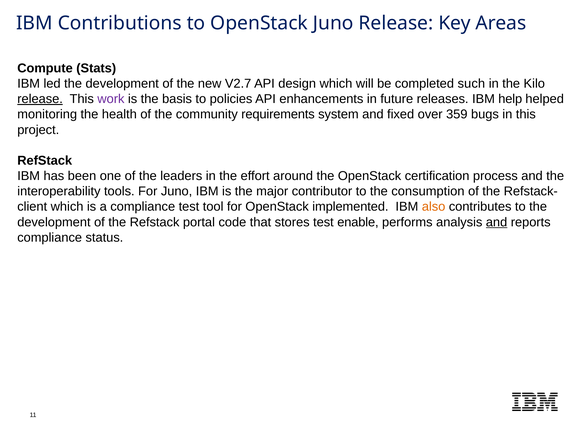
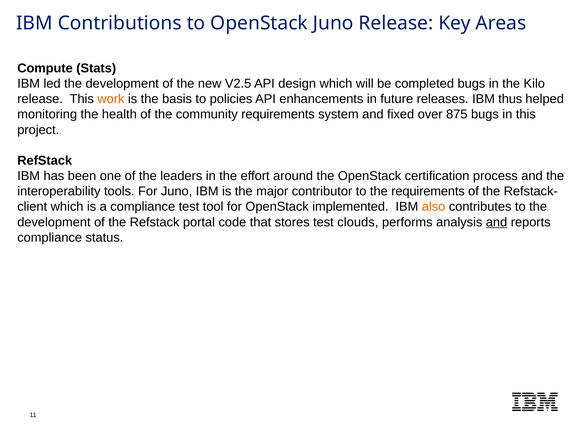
V2.7: V2.7 -> V2.5
completed such: such -> bugs
release at (40, 99) underline: present -> none
work colour: purple -> orange
help: help -> thus
359: 359 -> 875
the consumption: consumption -> requirements
enable: enable -> clouds
